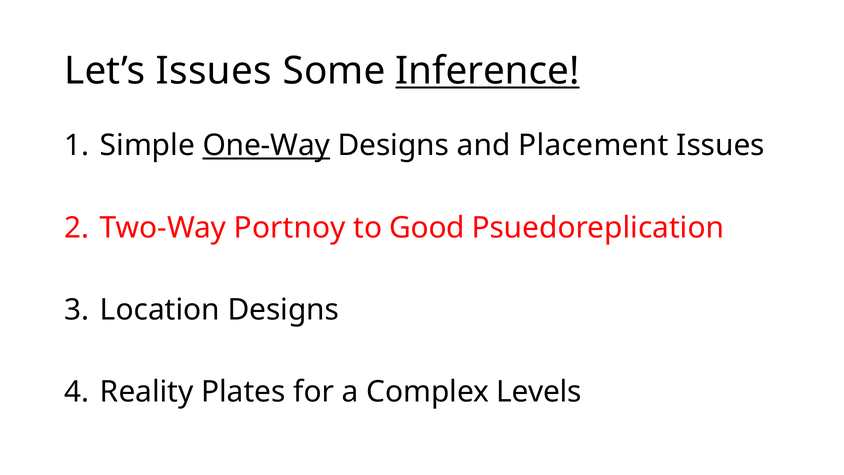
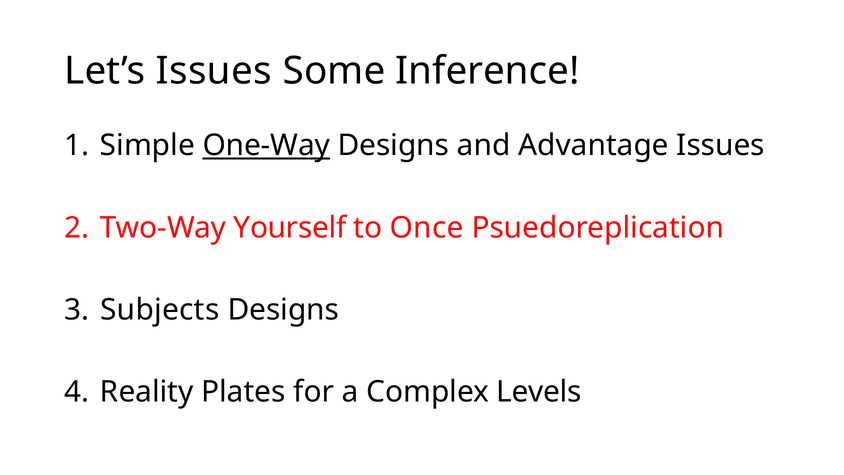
Inference underline: present -> none
Placement: Placement -> Advantage
Portnoy: Portnoy -> Yourself
Good: Good -> Once
Location: Location -> Subjects
